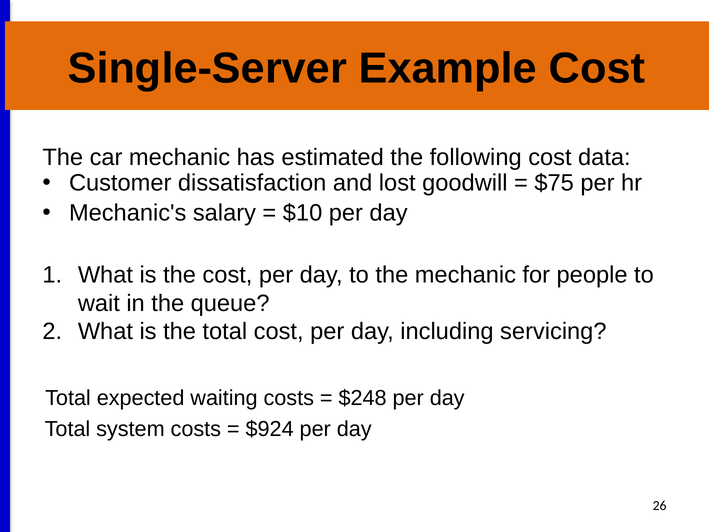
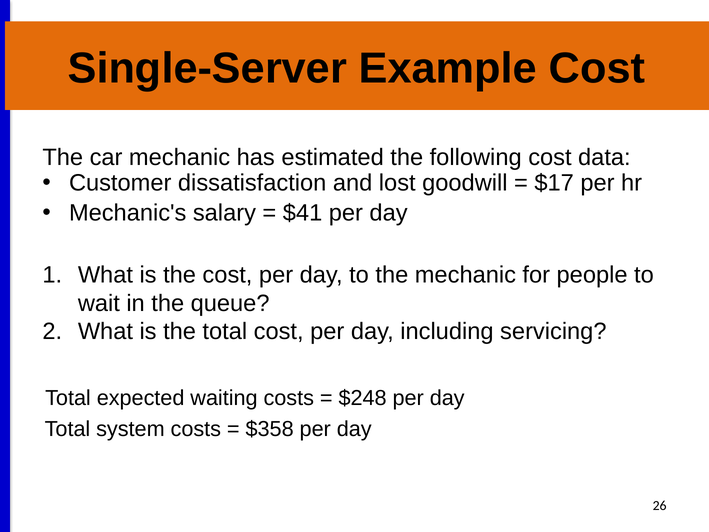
$75: $75 -> $17
$10: $10 -> $41
$924: $924 -> $358
